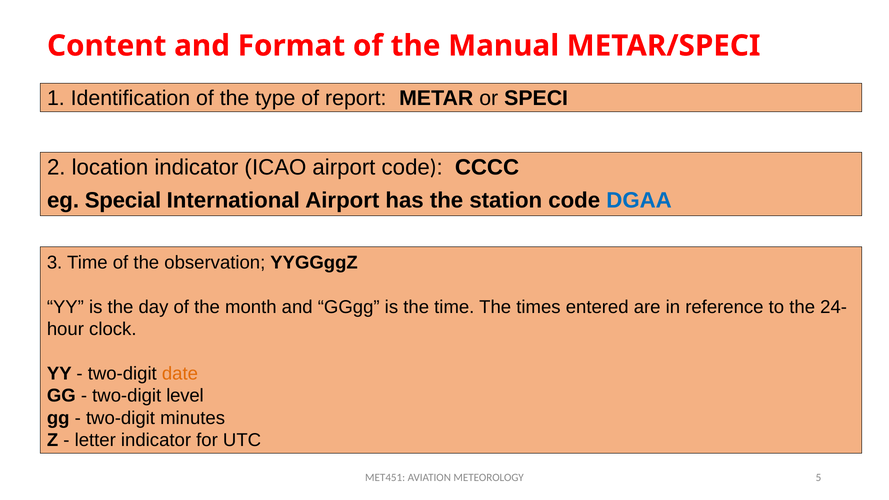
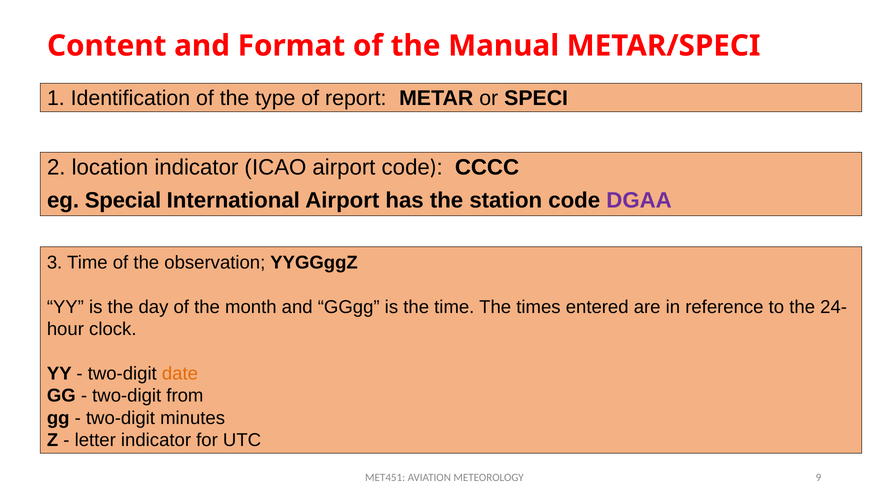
DGAA colour: blue -> purple
level: level -> from
5: 5 -> 9
